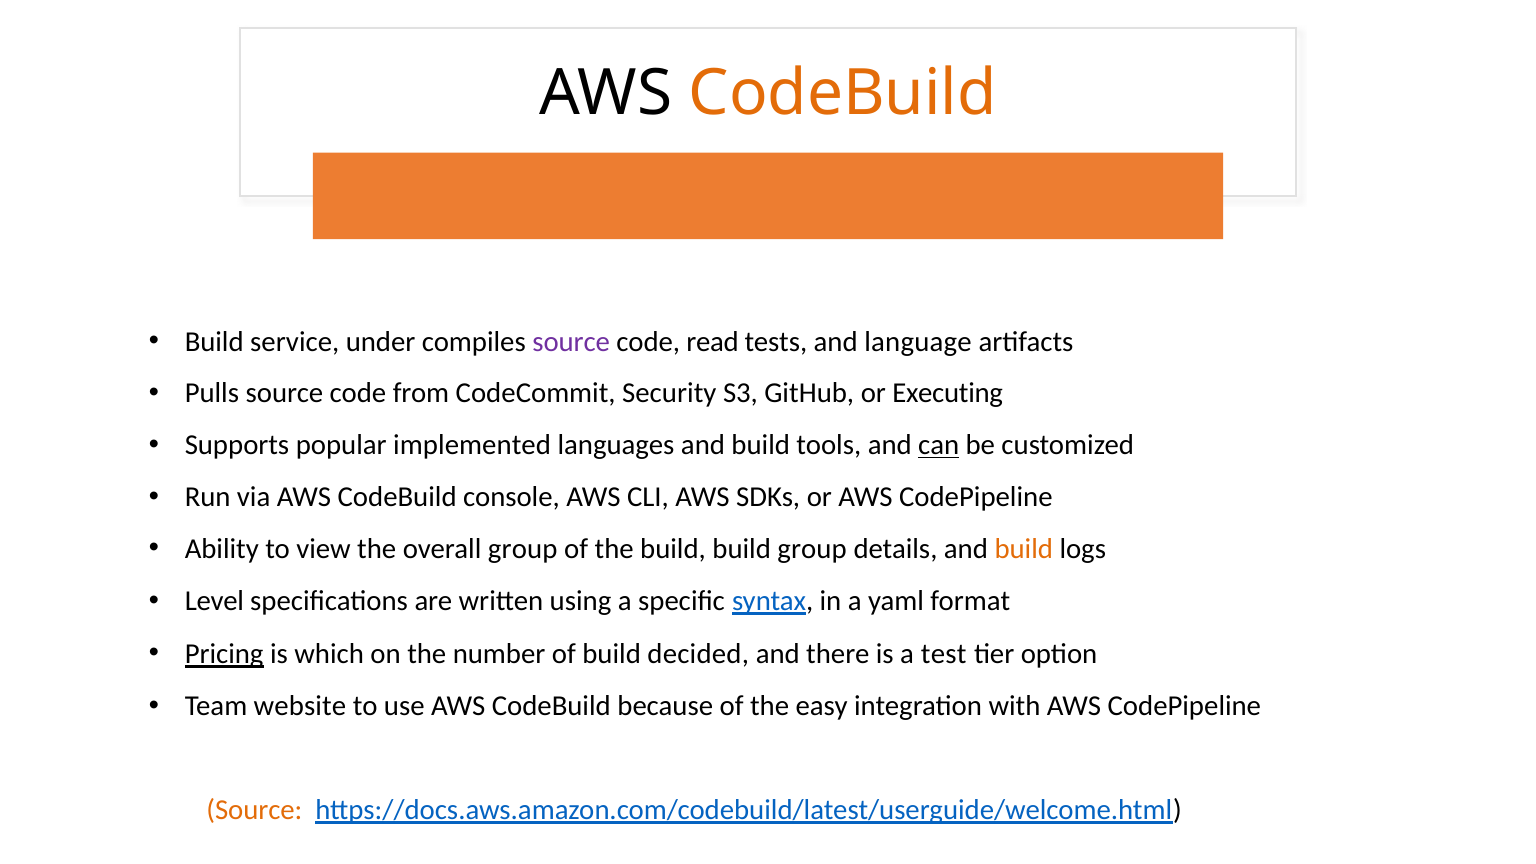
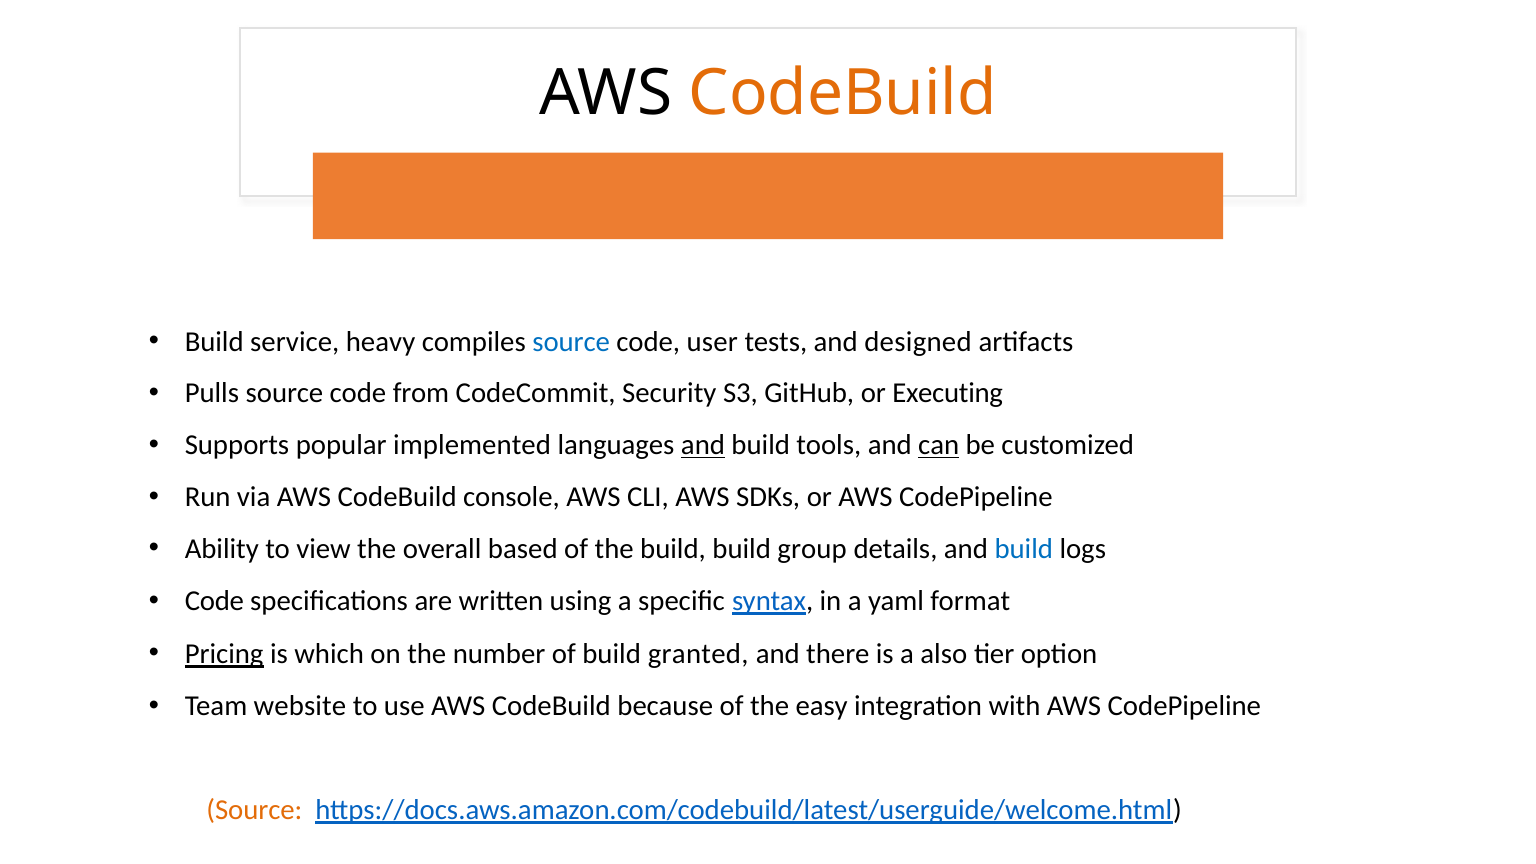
under: under -> heavy
source at (571, 342) colour: purple -> blue
read: read -> user
language: language -> designed
and at (703, 445) underline: none -> present
overall group: group -> based
build at (1024, 549) colour: orange -> blue
Level at (214, 601): Level -> Code
decided: decided -> granted
test: test -> also
